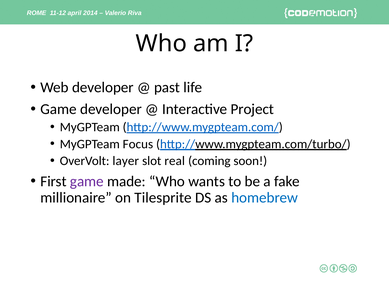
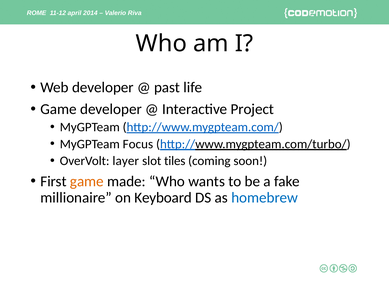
real: real -> tiles
game at (87, 182) colour: purple -> orange
Tilesprite: Tilesprite -> Keyboard
